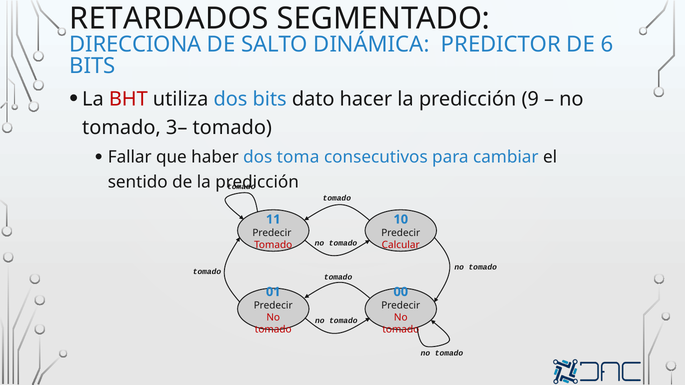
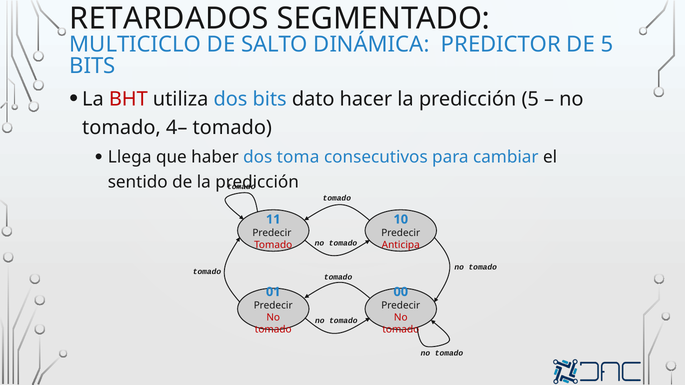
DIRECCIONA: DIRECCIONA -> MULTICICLO
DE 6: 6 -> 5
predicción 9: 9 -> 5
3–: 3– -> 4–
Fallar: Fallar -> Llega
Calcular: Calcular -> Anticipa
